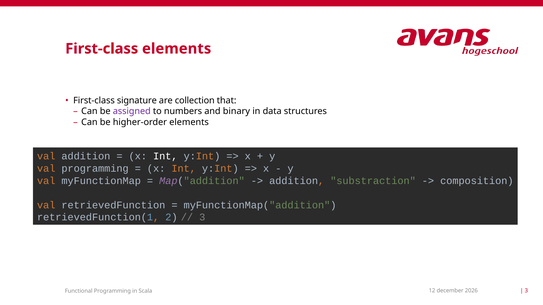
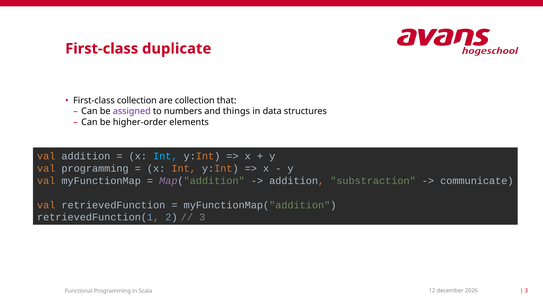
First-class elements: elements -> duplicate
First-class signature: signature -> collection
binary: binary -> things
Int at (165, 156) colour: white -> light blue
composition: composition -> communicate
